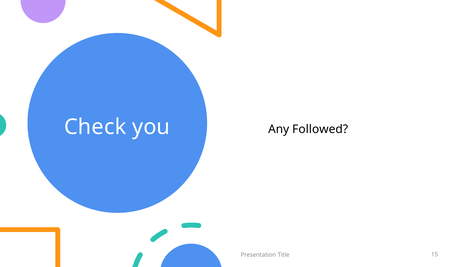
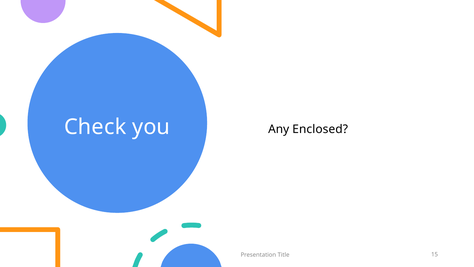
Followed: Followed -> Enclosed
